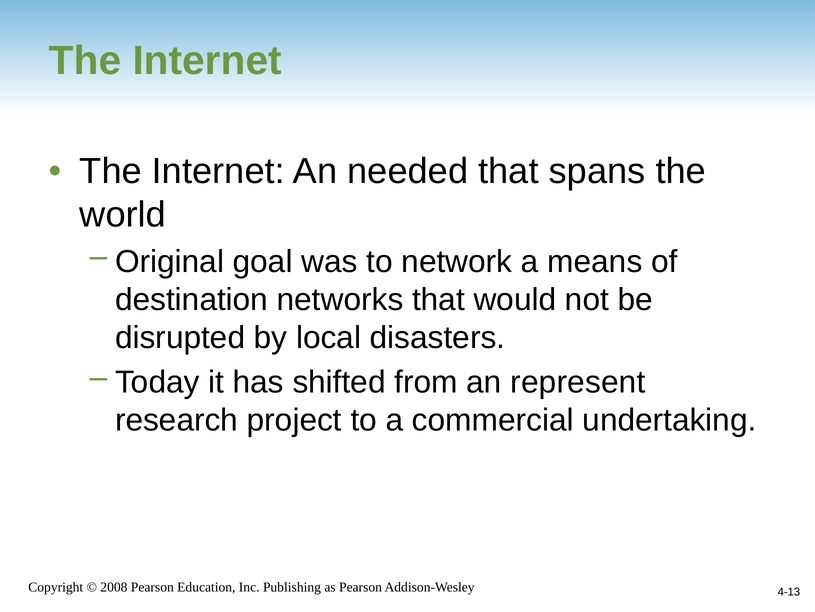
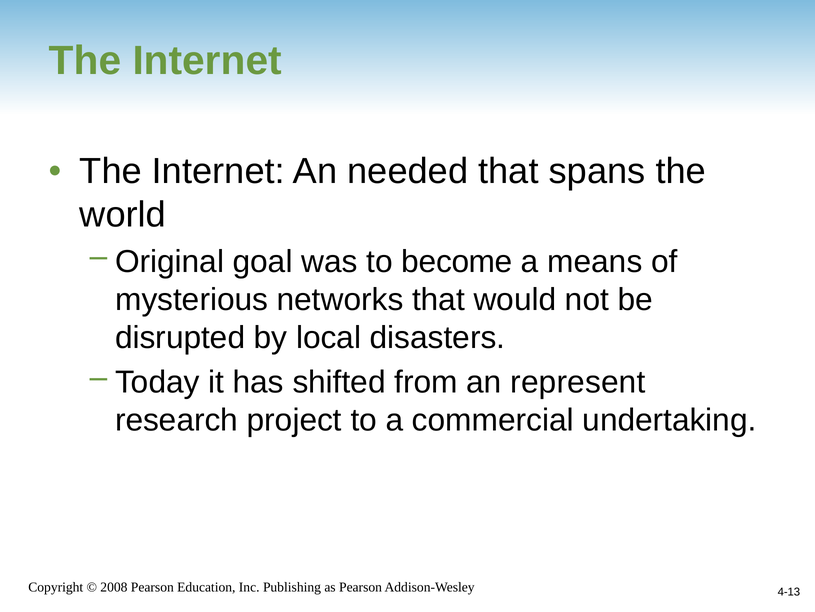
network: network -> become
destination: destination -> mysterious
